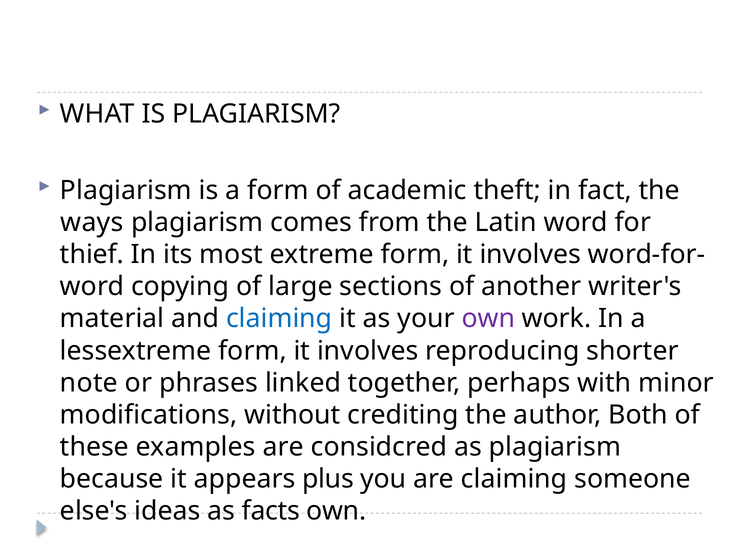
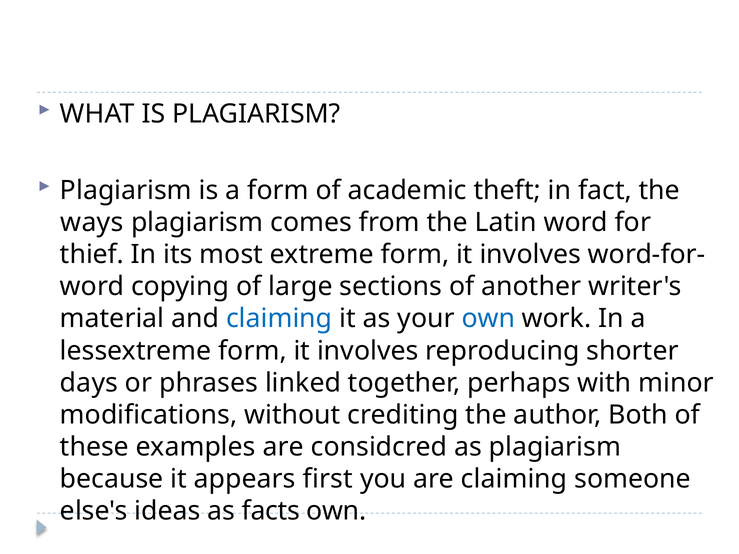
own at (488, 319) colour: purple -> blue
note: note -> days
plus: plus -> first
